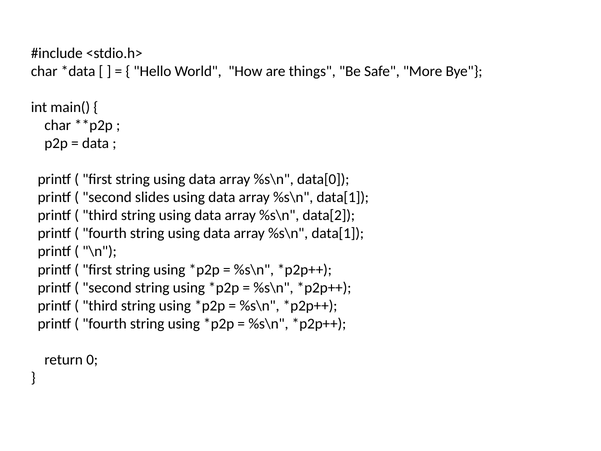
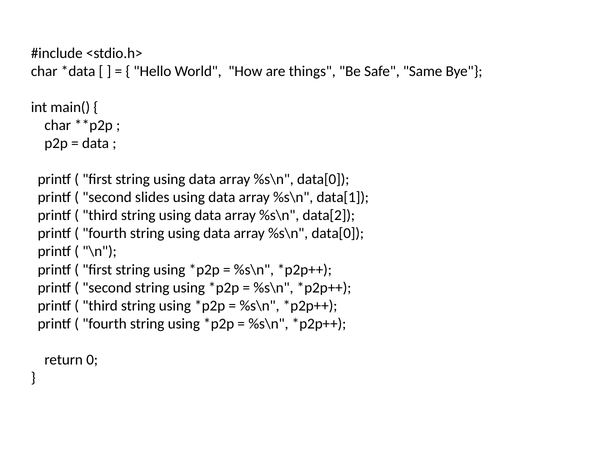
More: More -> Same
data[1 at (338, 233): data[1 -> data[0
